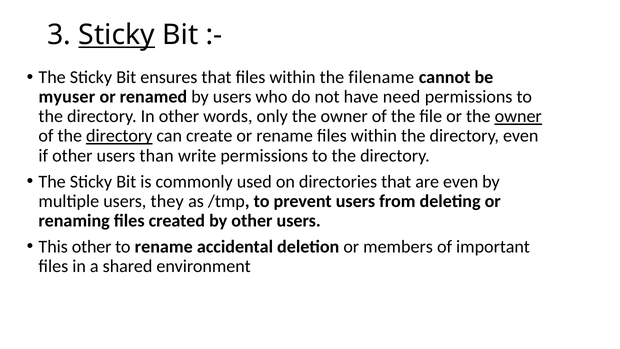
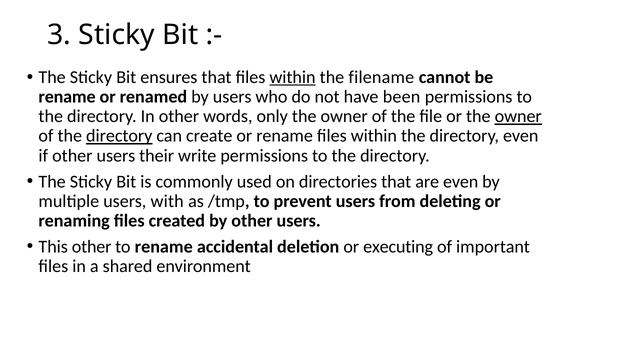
Sticky at (117, 35) underline: present -> none
within at (293, 77) underline: none -> present
myuser at (67, 97): myuser -> rename
need: need -> been
than: than -> their
they: they -> with
members: members -> executing
